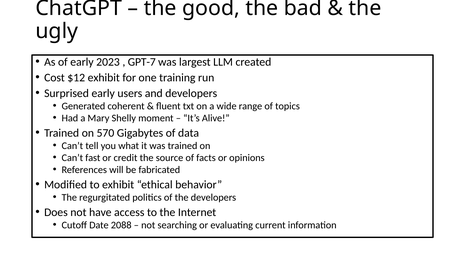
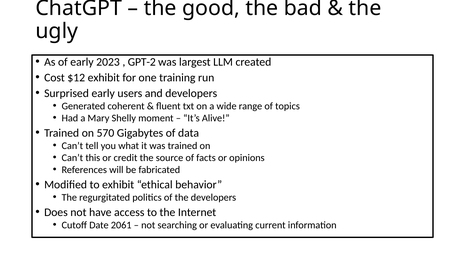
GPT-7: GPT-7 -> GPT-2
fast: fast -> this
2088: 2088 -> 2061
